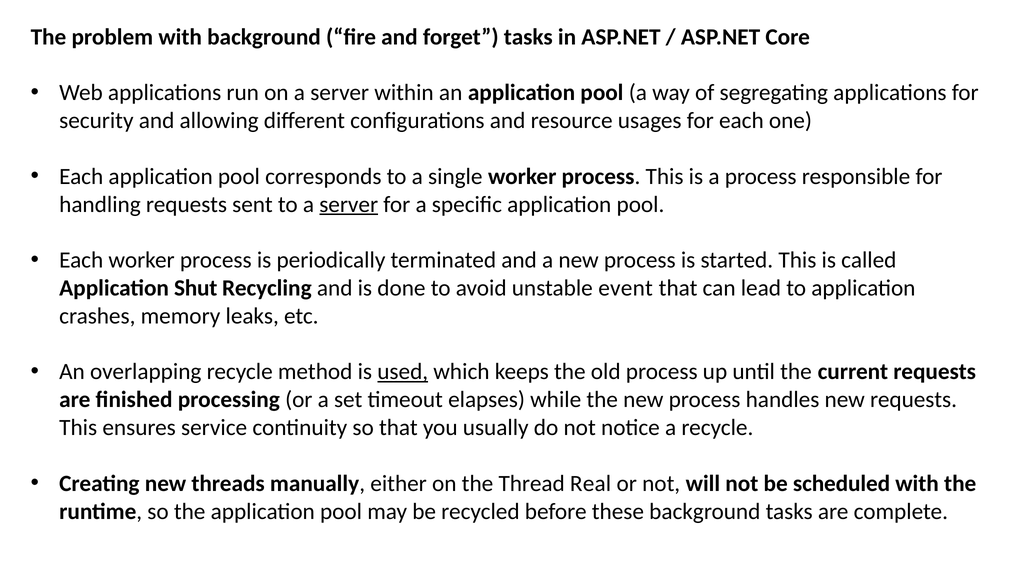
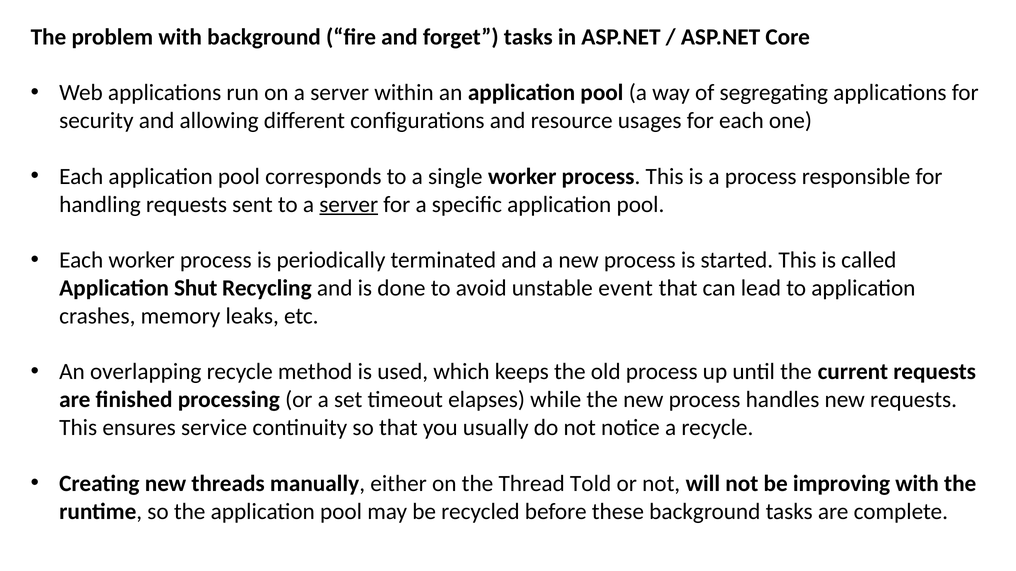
used underline: present -> none
Real: Real -> Told
scheduled: scheduled -> improving
